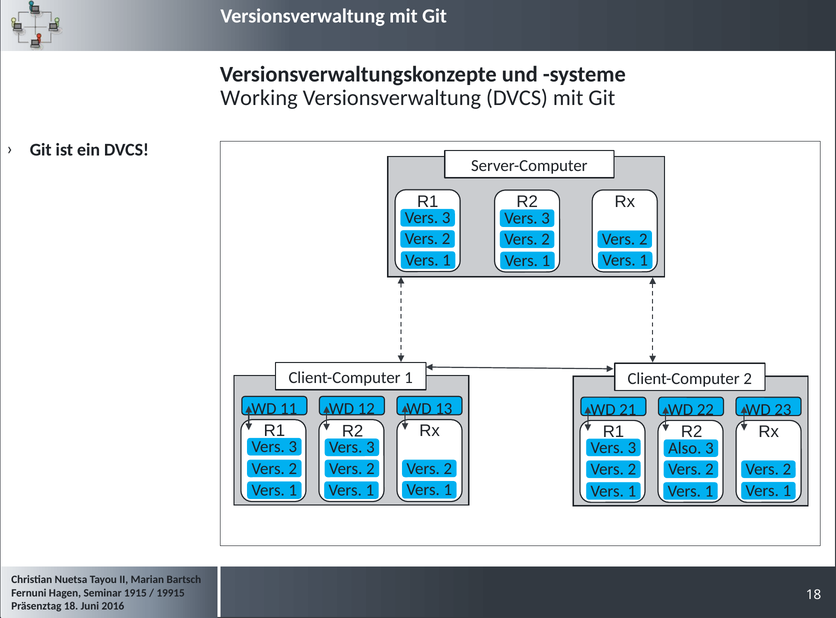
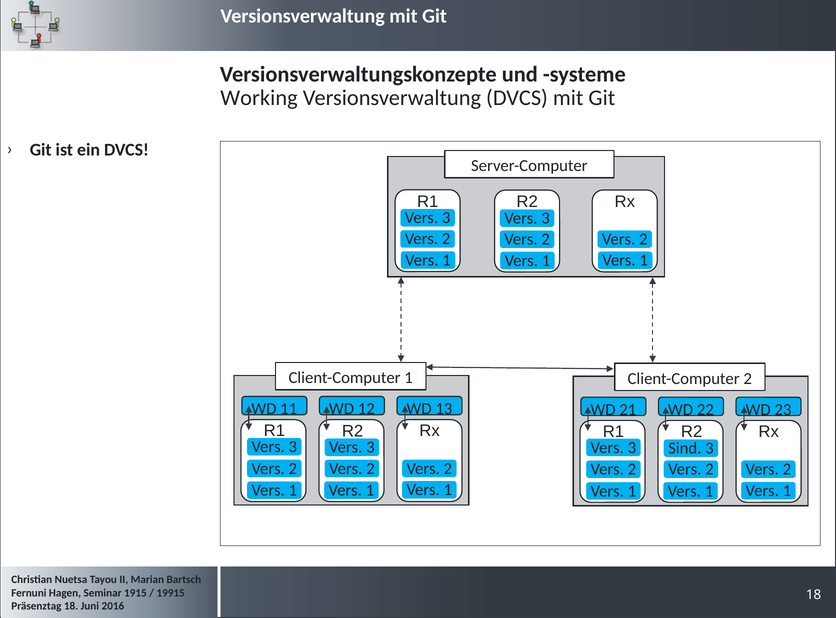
Also: Also -> Sind
